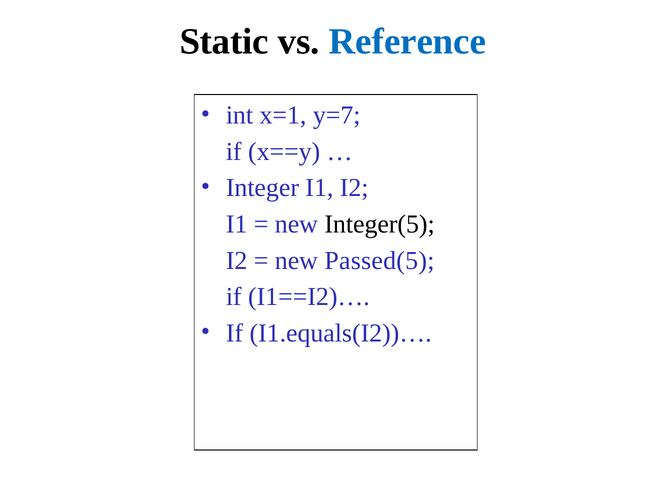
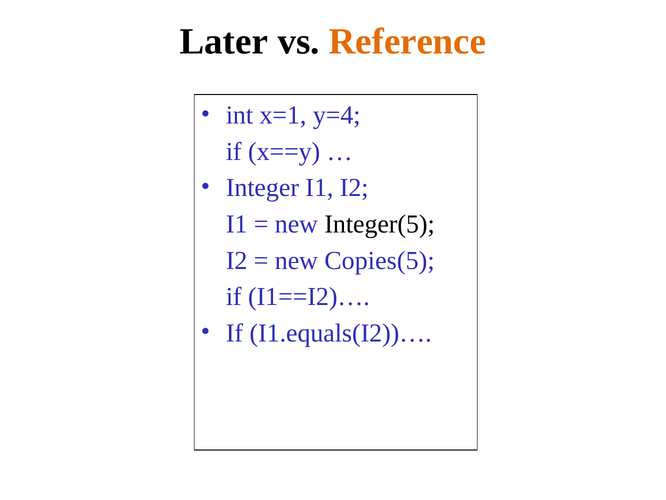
Static: Static -> Later
Reference colour: blue -> orange
y=7: y=7 -> y=4
Passed(5: Passed(5 -> Copies(5
